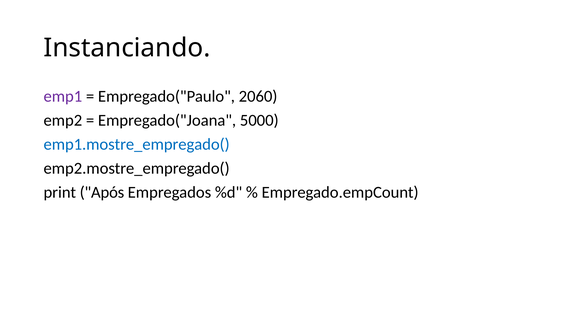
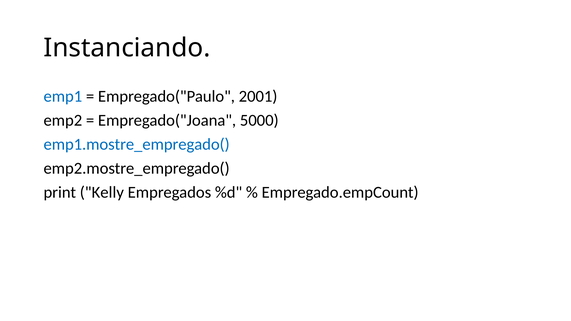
emp1 colour: purple -> blue
2060: 2060 -> 2001
Após: Após -> Kelly
